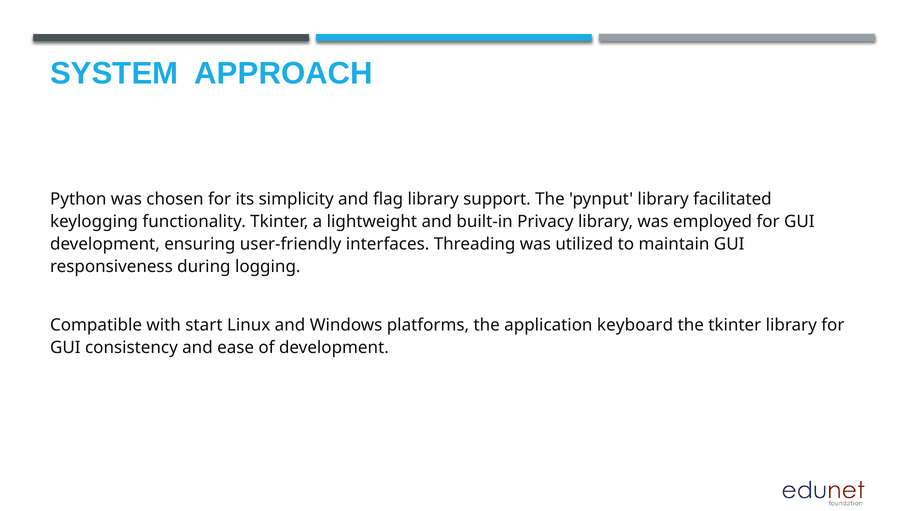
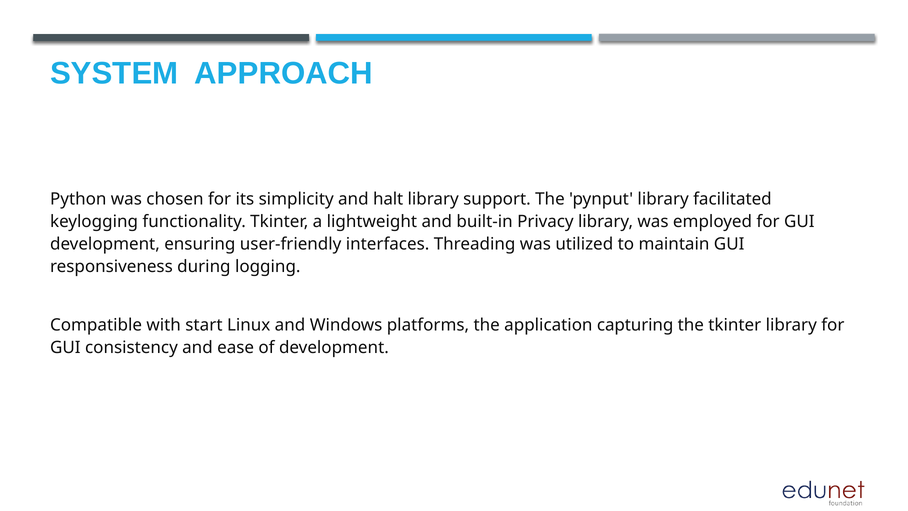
flag: flag -> halt
keyboard: keyboard -> capturing
